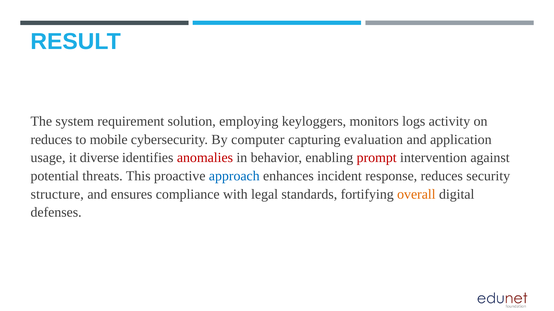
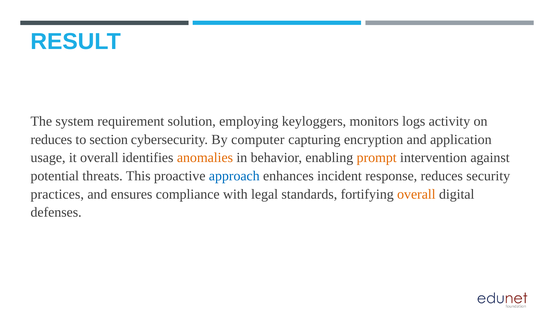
mobile: mobile -> section
evaluation: evaluation -> encryption
it diverse: diverse -> overall
anomalies colour: red -> orange
prompt colour: red -> orange
structure: structure -> practices
